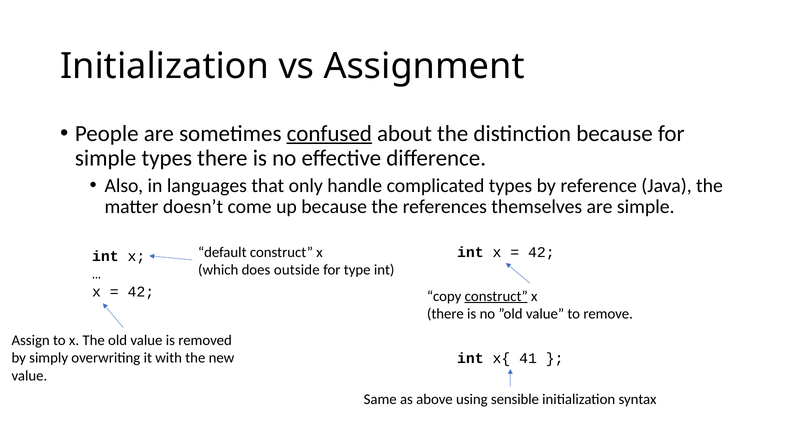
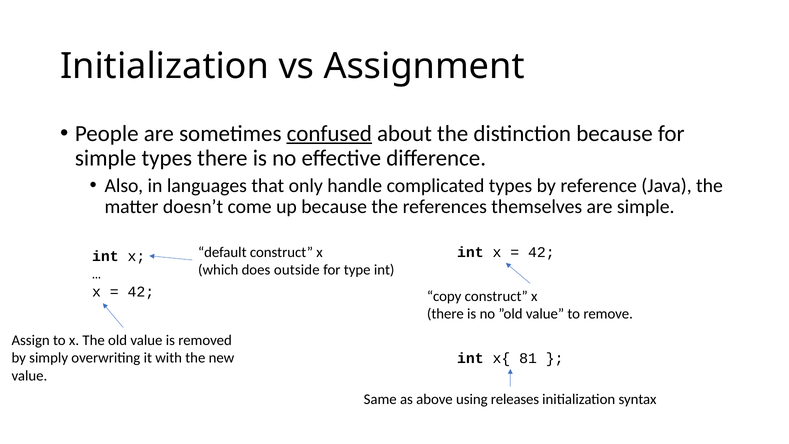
construct at (496, 296) underline: present -> none
41: 41 -> 81
sensible: sensible -> releases
